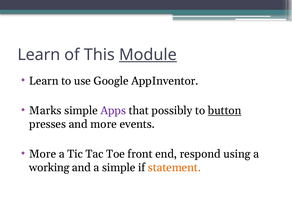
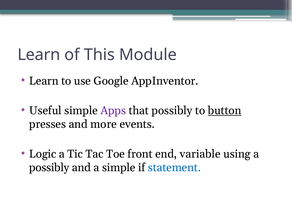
Module underline: present -> none
Marks: Marks -> Useful
More at (43, 154): More -> Logic
respond: respond -> variable
working at (49, 168): working -> possibly
statement colour: orange -> blue
